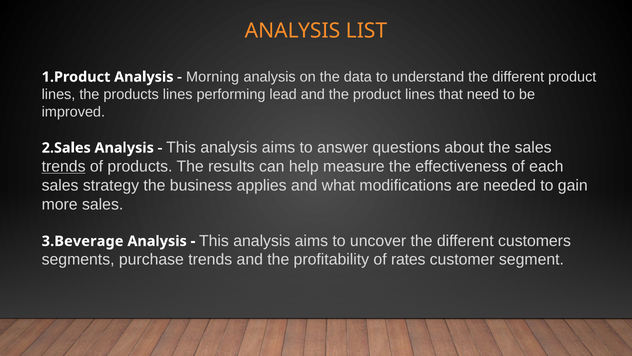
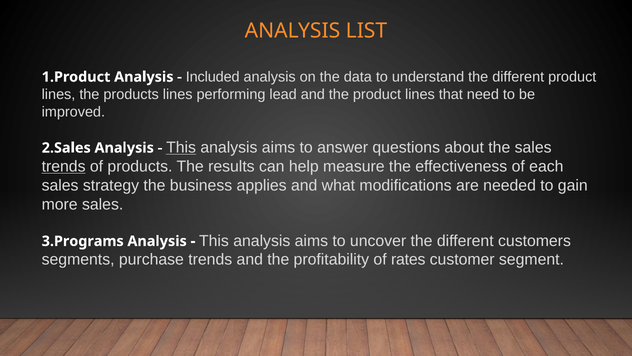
Morning: Morning -> Included
This at (181, 147) underline: none -> present
3.Beverage: 3.Beverage -> 3.Programs
